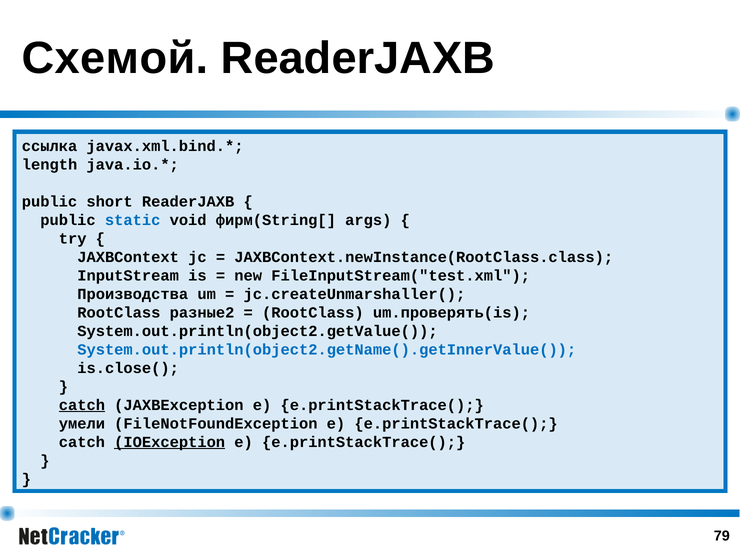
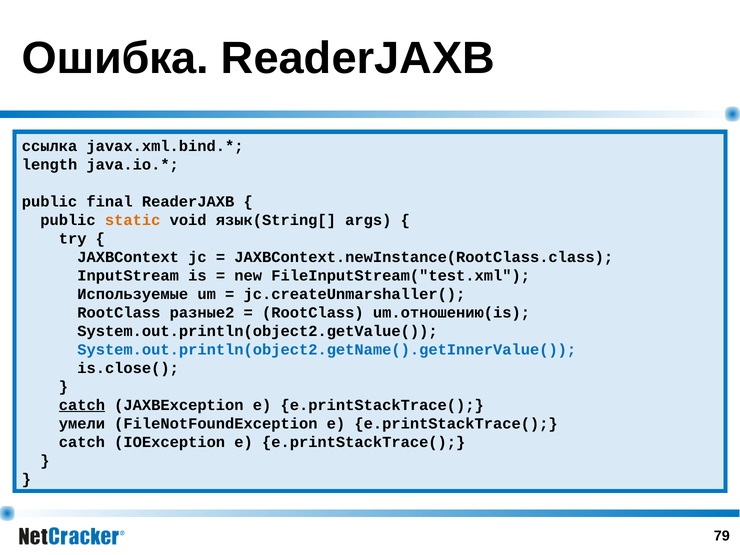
Схемой: Схемой -> Ошибка
short: short -> final
static colour: blue -> orange
фирм(String[: фирм(String[ -> язык(String[
Производства: Производства -> Используемые
um.проверять(is: um.проверять(is -> um.отношению(is
IOException underline: present -> none
